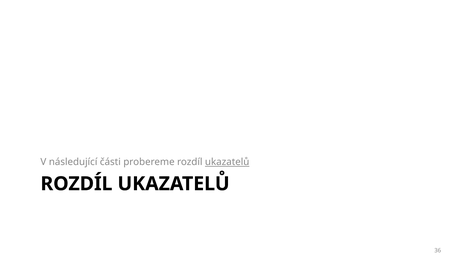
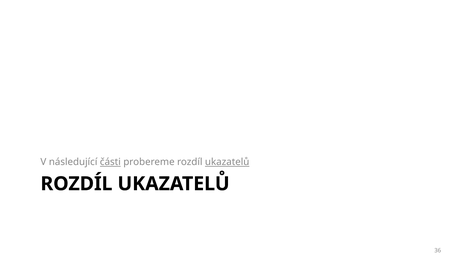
části underline: none -> present
